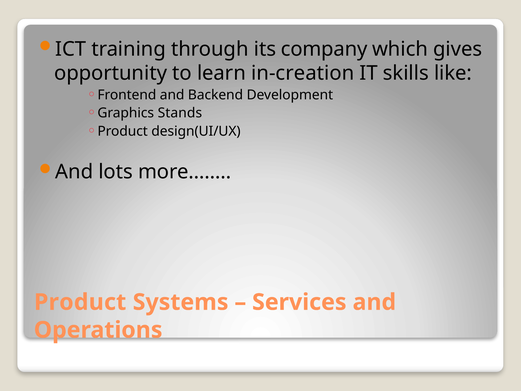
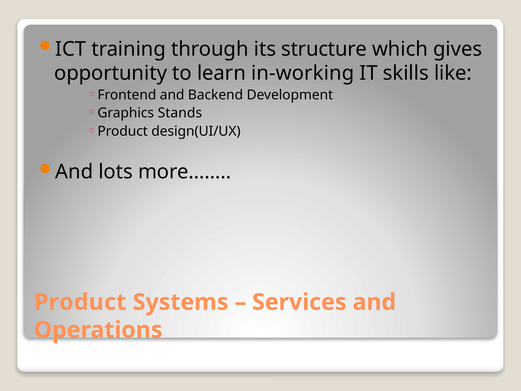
company: company -> structure
in-creation: in-creation -> in-working
